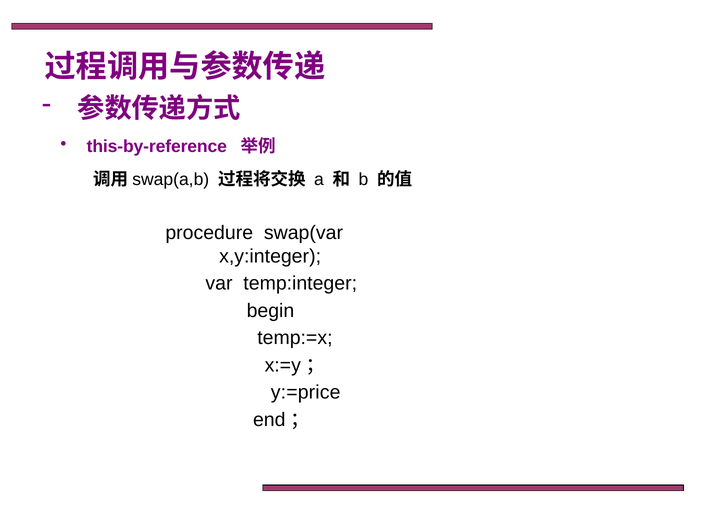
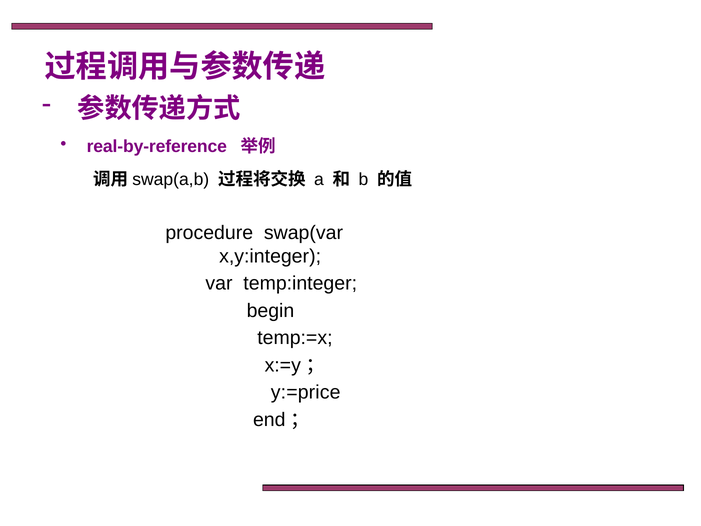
this-by-reference: this-by-reference -> real-by-reference
